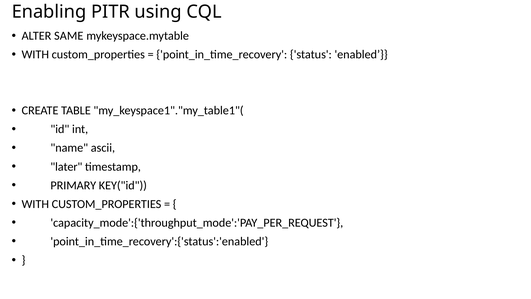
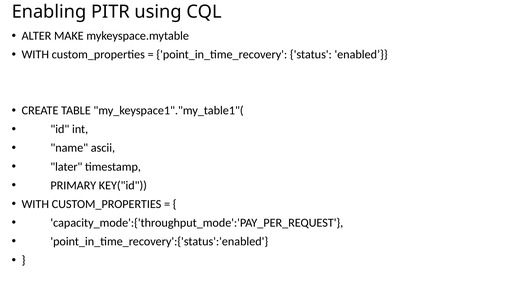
SAME: SAME -> MAKE
